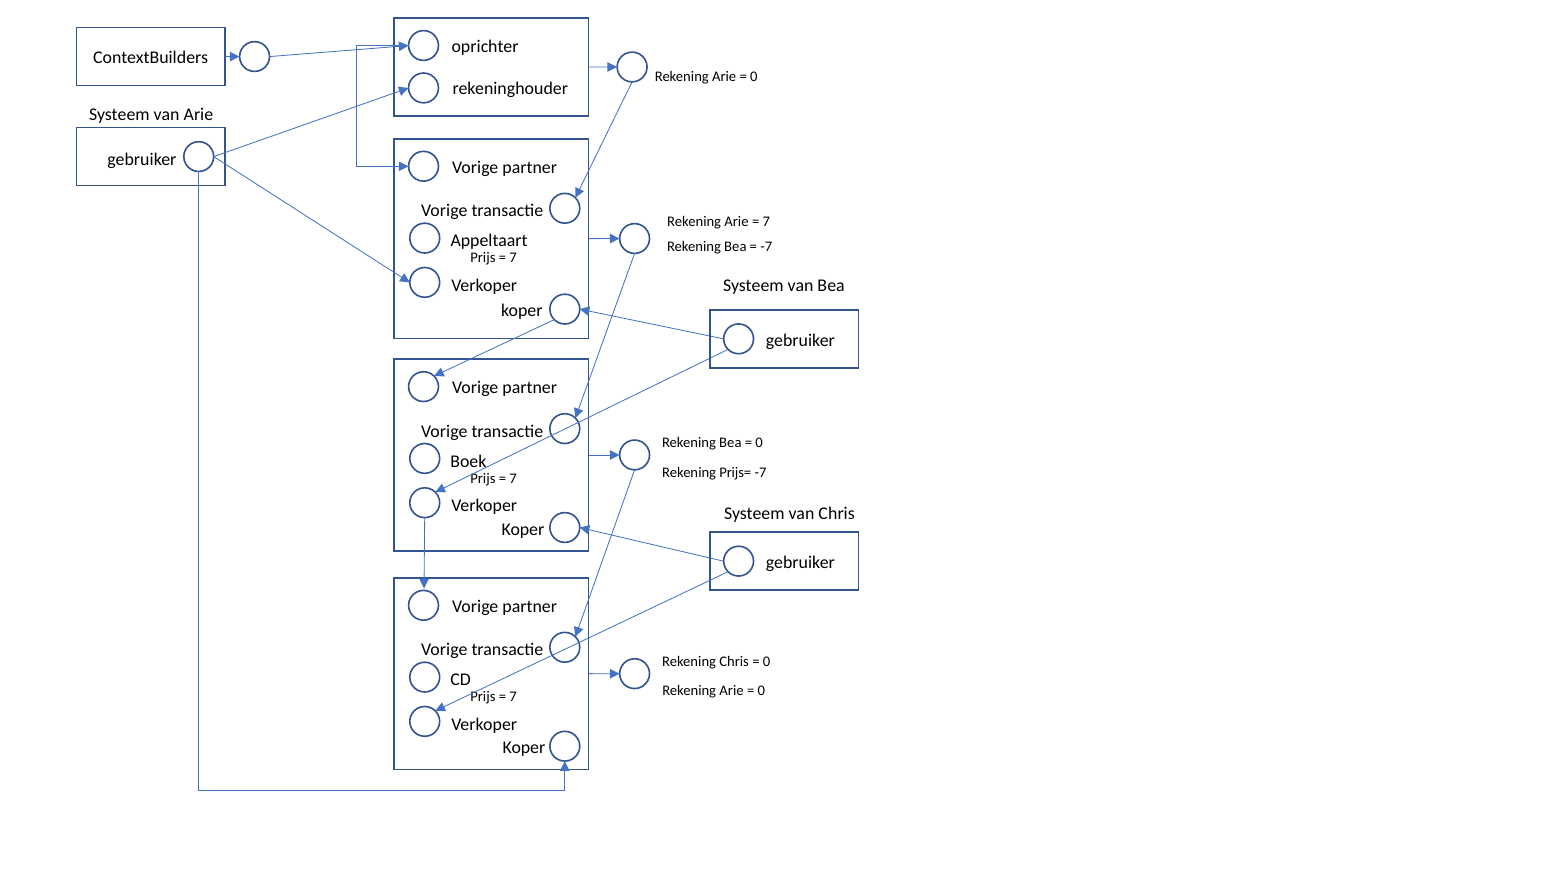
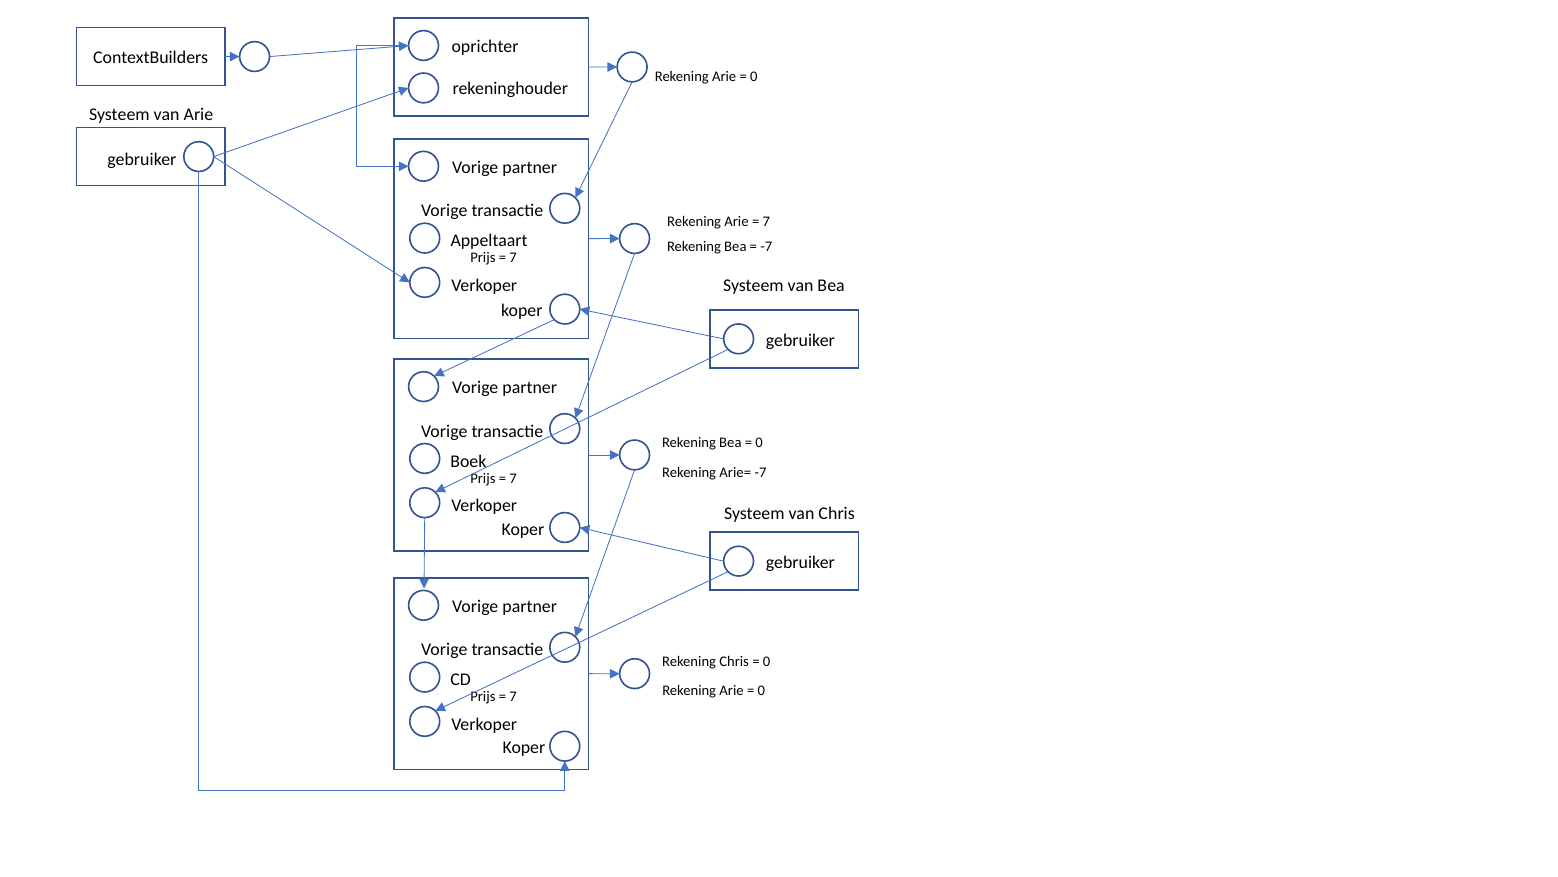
Prijs=: Prijs= -> Arie=
